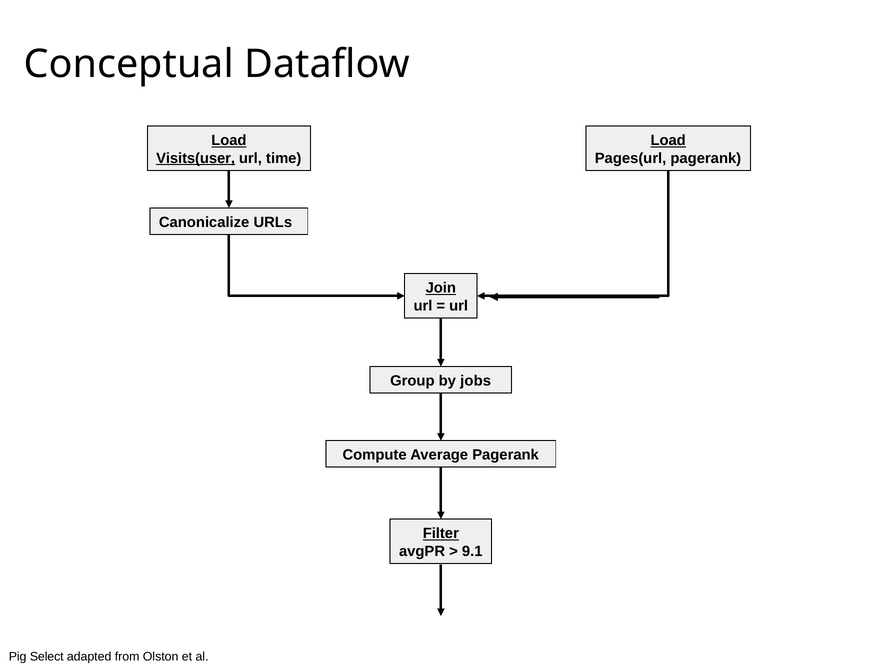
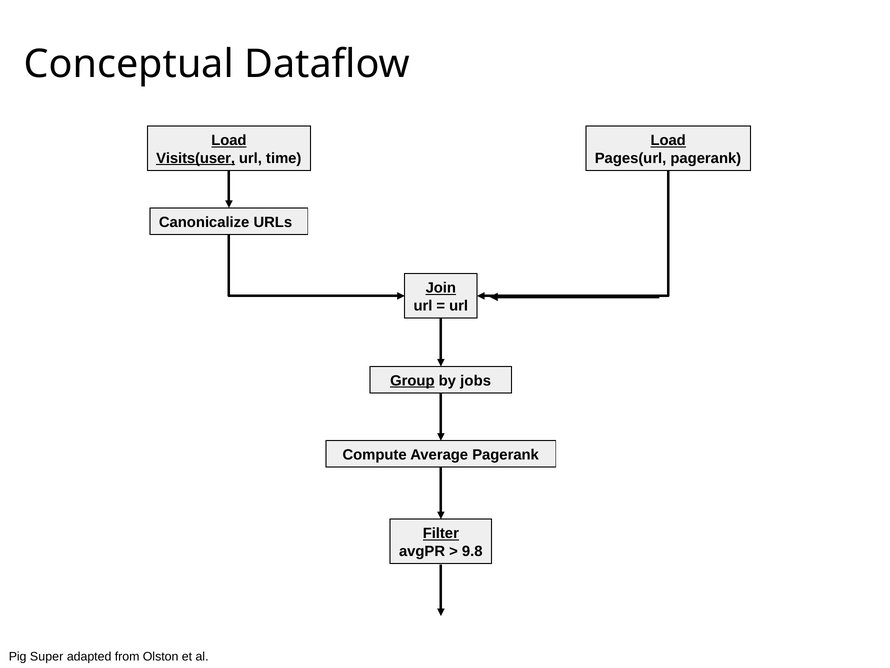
Group underline: none -> present
9.1: 9.1 -> 9.8
Select: Select -> Super
